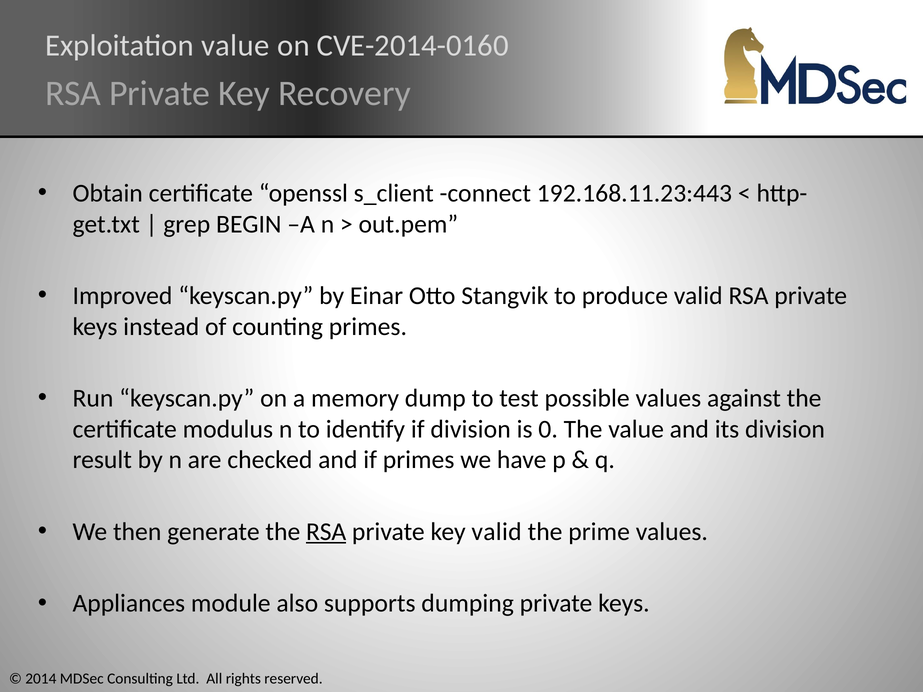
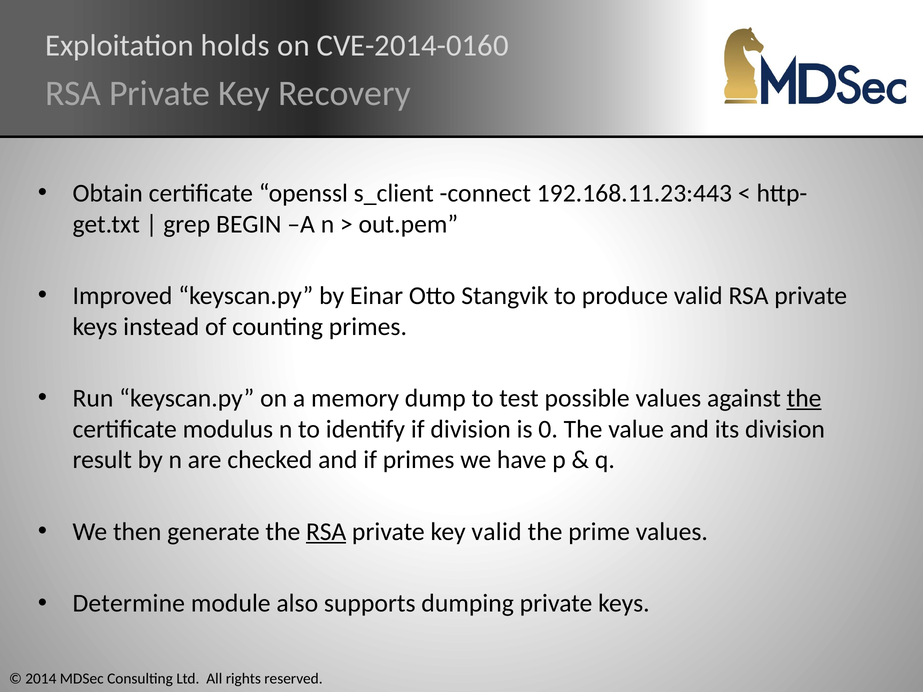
Exploitation value: value -> holds
the at (804, 399) underline: none -> present
Appliances: Appliances -> Determine
